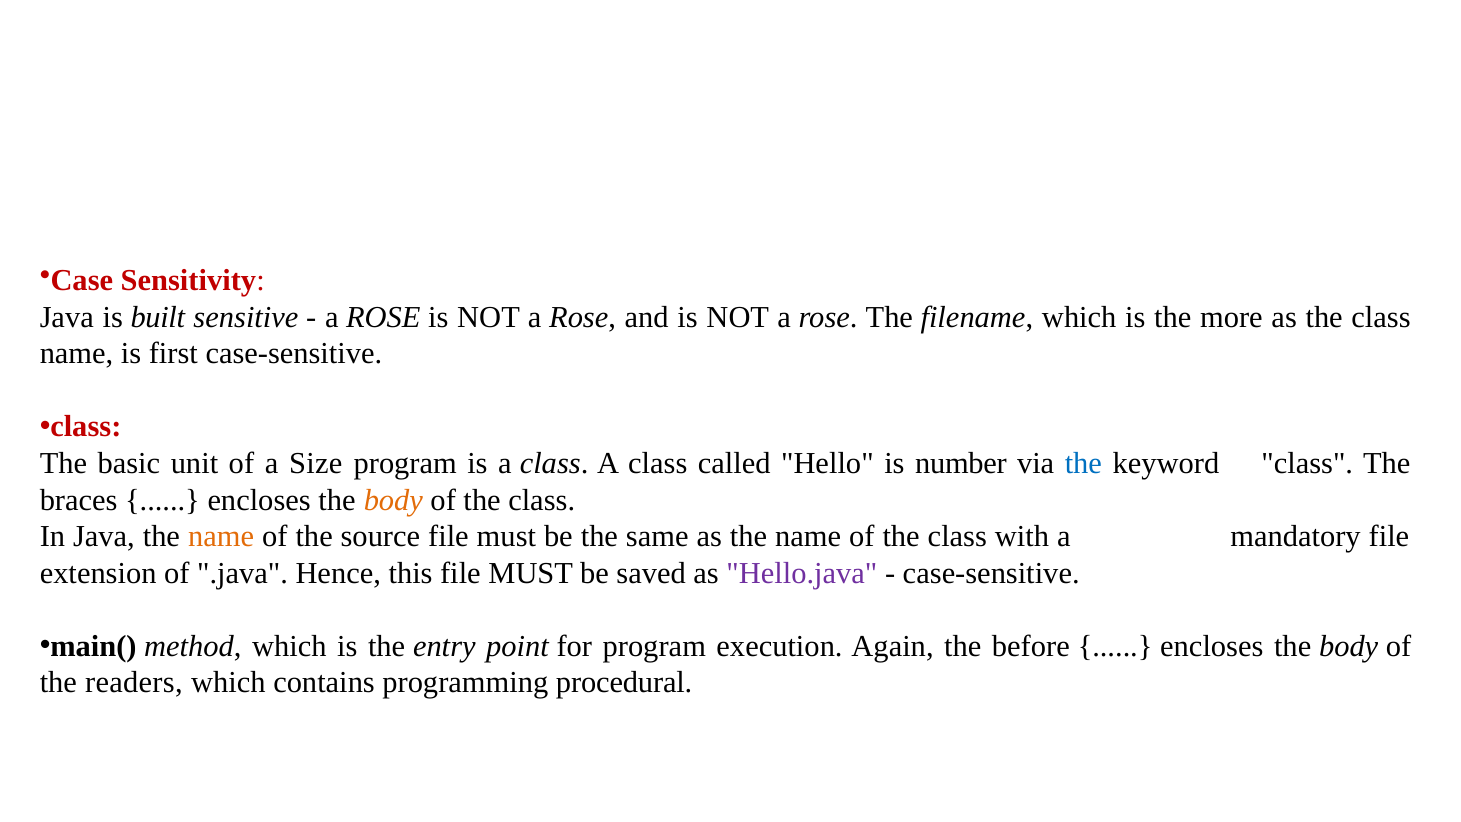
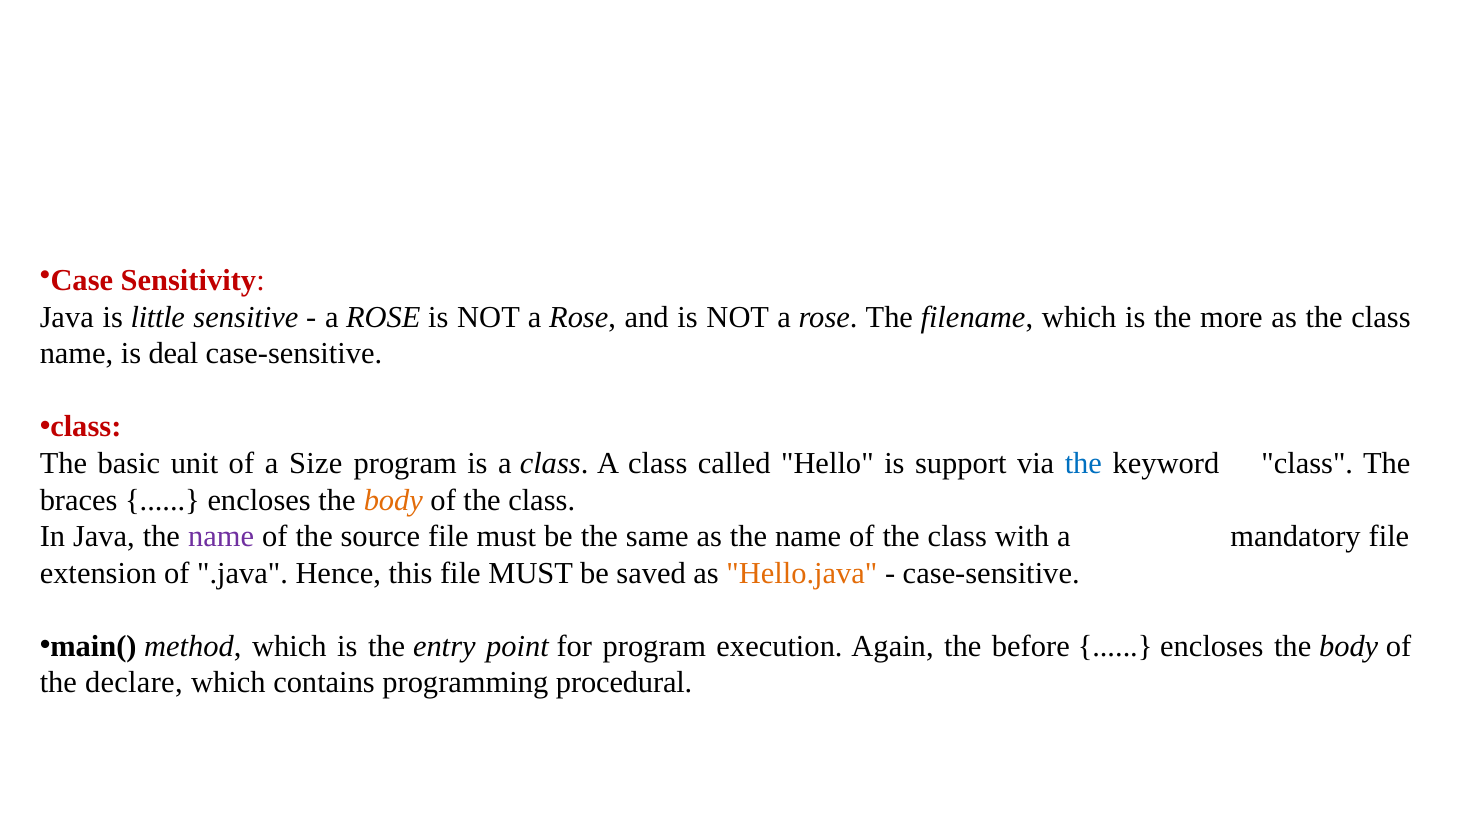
built: built -> little
first: first -> deal
number: number -> support
name at (221, 536) colour: orange -> purple
Hello.java colour: purple -> orange
readers: readers -> declare
